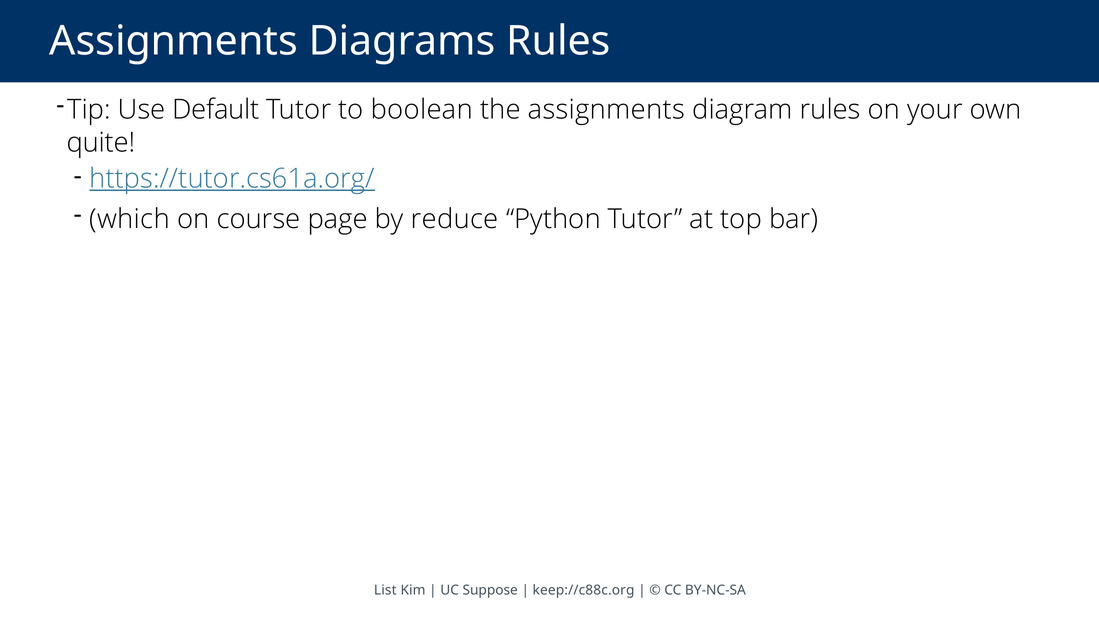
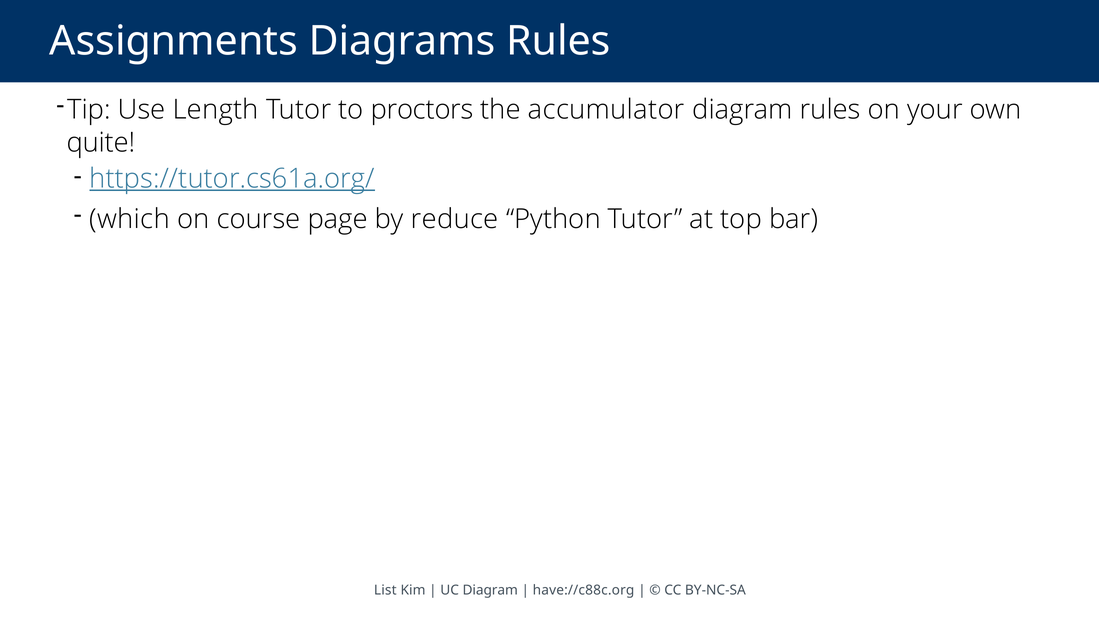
Default: Default -> Length
boolean: boolean -> proctors
the assignments: assignments -> accumulator
UC Suppose: Suppose -> Diagram
keep://c88c.org: keep://c88c.org -> have://c88c.org
